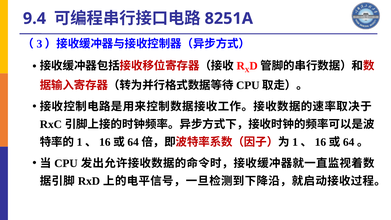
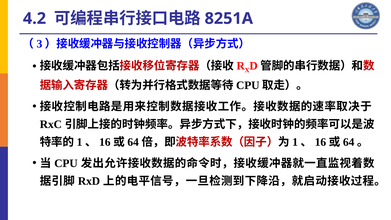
9.4: 9.4 -> 4.2
